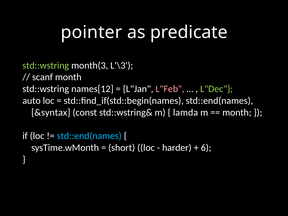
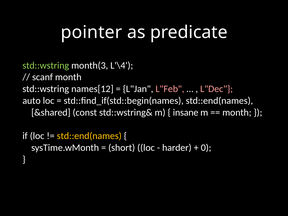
L'\3: L'\3 -> L'\4
L"Dec colour: light green -> pink
&syntax: &syntax -> &shared
lamda: lamda -> insane
std::end(names at (89, 136) colour: light blue -> yellow
6: 6 -> 0
